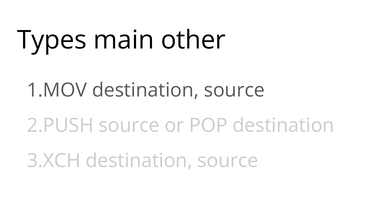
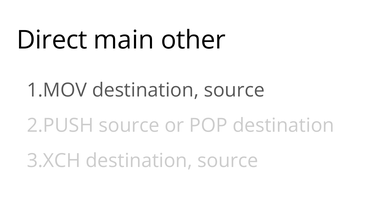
Types: Types -> Direct
